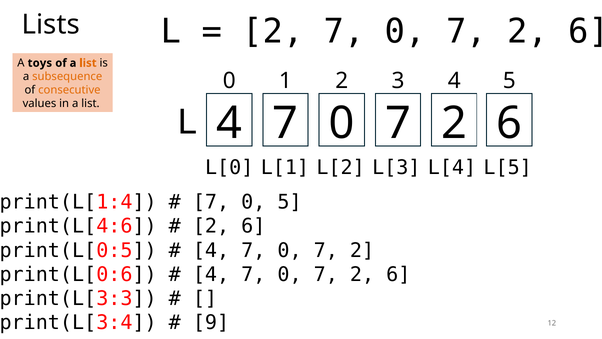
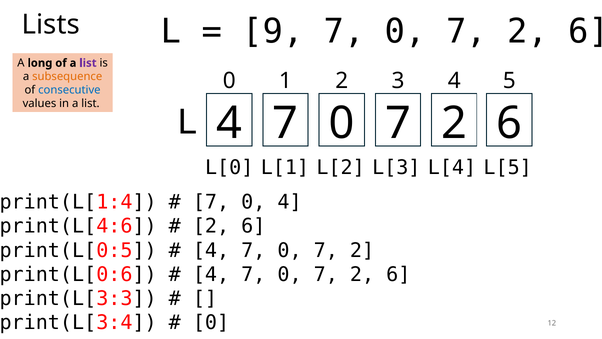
2 at (273, 32): 2 -> 9
toys: toys -> long
list at (88, 63) colour: orange -> purple
consecutive colour: orange -> blue
0 5: 5 -> 4
9 at (211, 322): 9 -> 0
